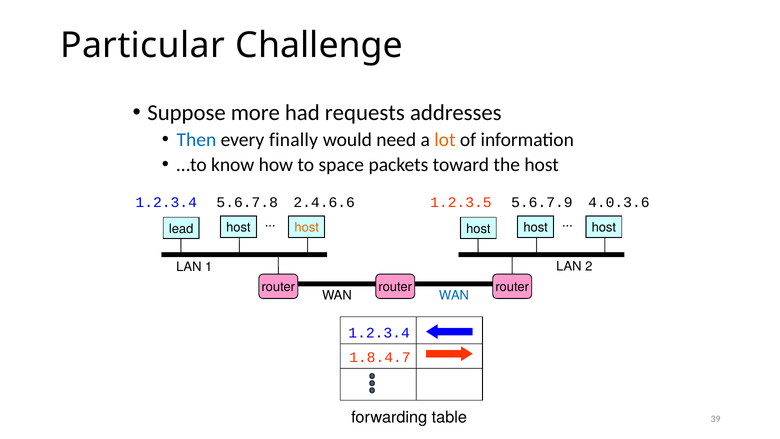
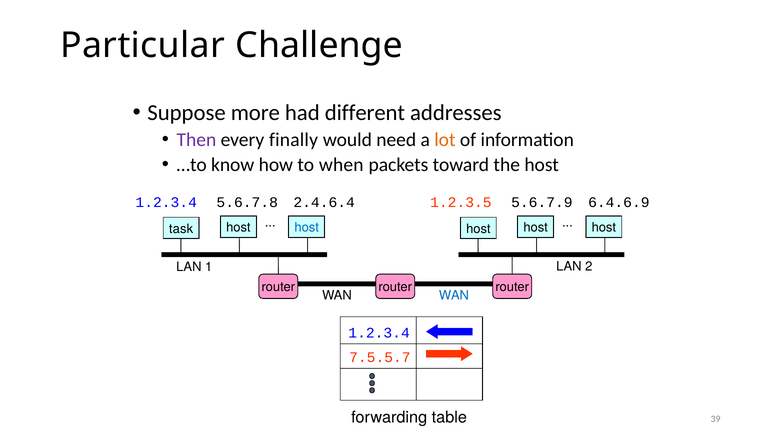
requests: requests -> different
Then colour: blue -> purple
space: space -> when
2.4.6.6: 2.4.6.6 -> 2.4.6.4
4.0.3.6: 4.0.3.6 -> 6.4.6.9
lead: lead -> task
host at (307, 228) colour: orange -> blue
1.8.4.7: 1.8.4.7 -> 7.5.5.7
